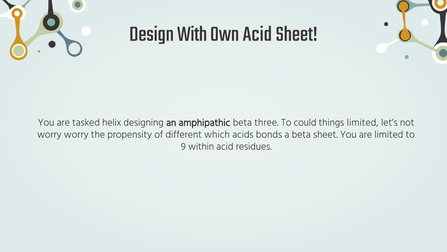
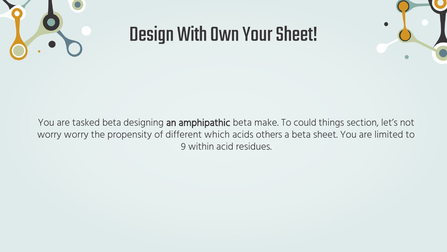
Own Acid: Acid -> Your
tasked helix: helix -> beta
three: three -> make
things limited: limited -> section
bonds: bonds -> others
